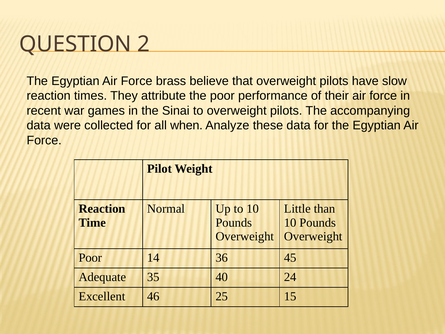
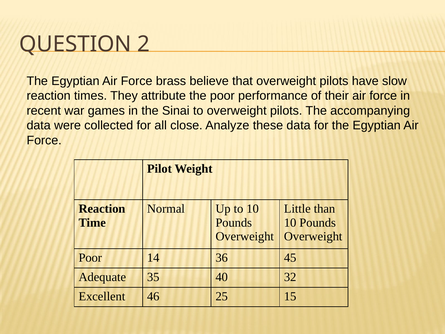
when: when -> close
24: 24 -> 32
